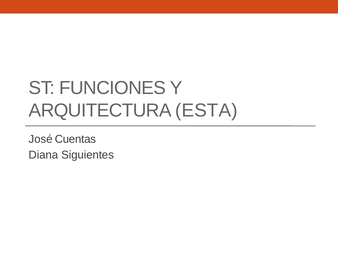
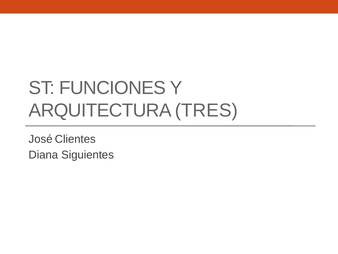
ESTA: ESTA -> TRES
Cuentas: Cuentas -> Clientes
